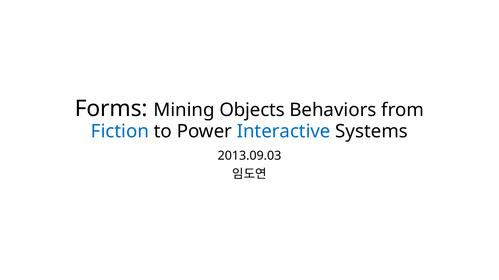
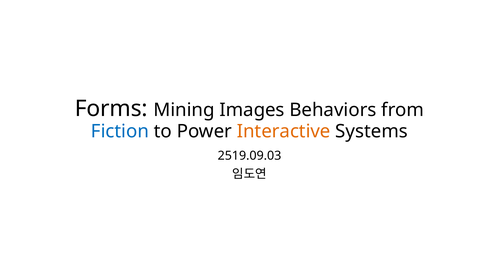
Objects: Objects -> Images
Interactive colour: blue -> orange
2013.09.03: 2013.09.03 -> 2519.09.03
